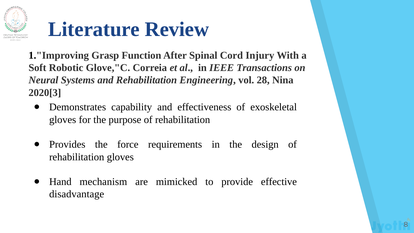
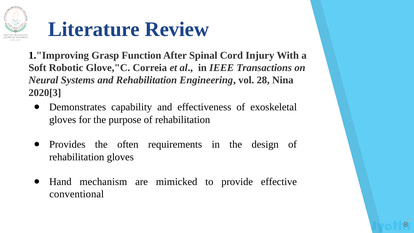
force: force -> often
disadvantage: disadvantage -> conventional
